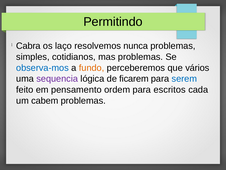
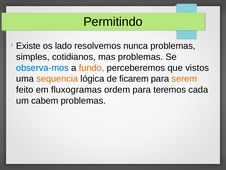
Cabra: Cabra -> Existe
laço: laço -> lado
vários: vários -> vistos
sequencia colour: purple -> orange
serem colour: blue -> orange
pensamento: pensamento -> fluxogramas
escritos: escritos -> teremos
